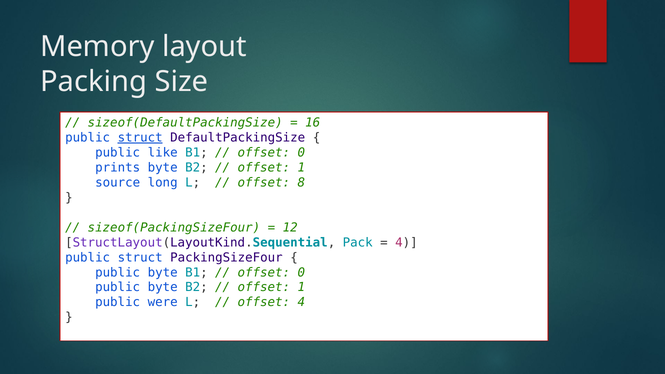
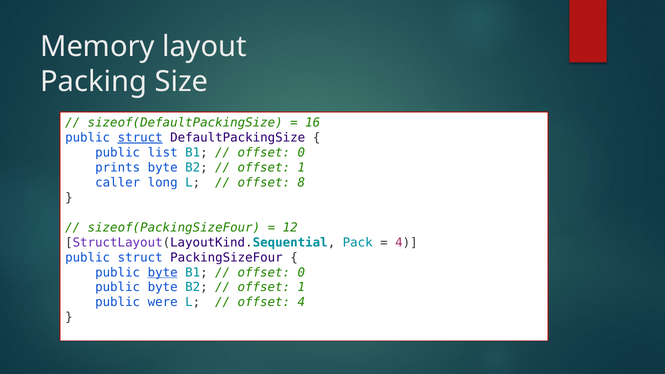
like: like -> list
source: source -> caller
byte at (163, 272) underline: none -> present
